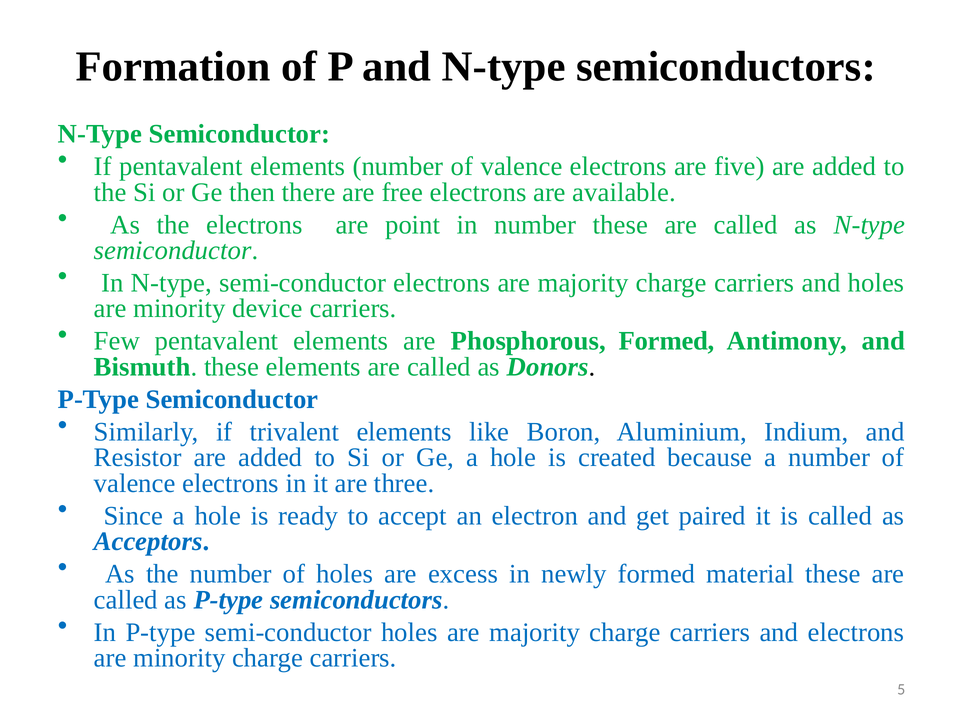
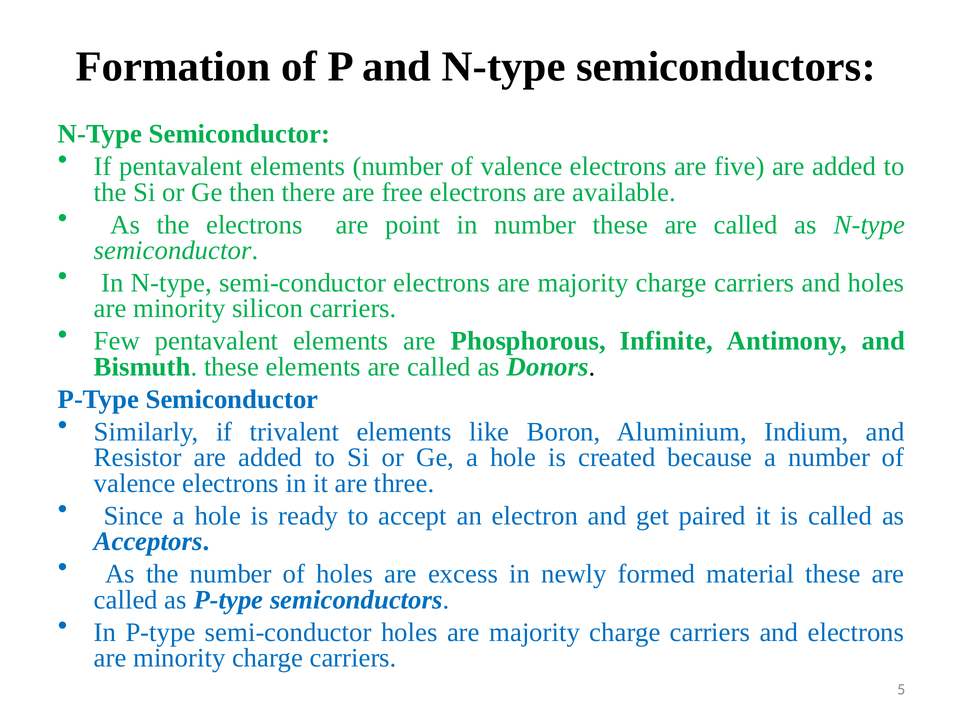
device: device -> silicon
Phosphorous Formed: Formed -> Infinite
